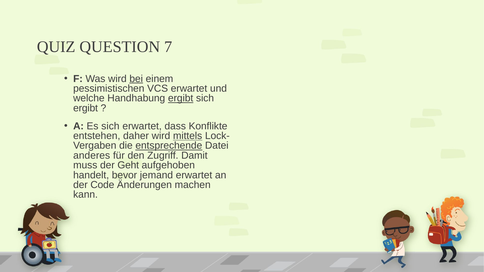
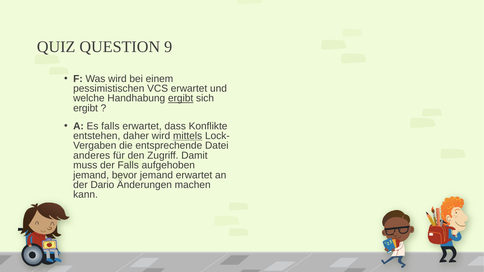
7: 7 -> 9
bei underline: present -> none
Es sich: sich -> falls
entsprechende underline: present -> none
der Geht: Geht -> Falls
handelt at (91, 175): handelt -> jemand
Code: Code -> Dario
